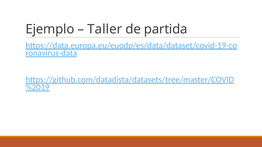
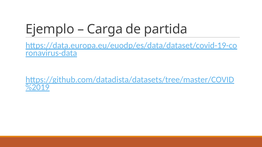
Taller: Taller -> Carga
